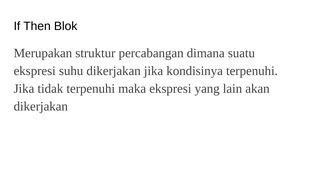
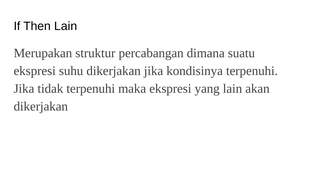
Then Blok: Blok -> Lain
